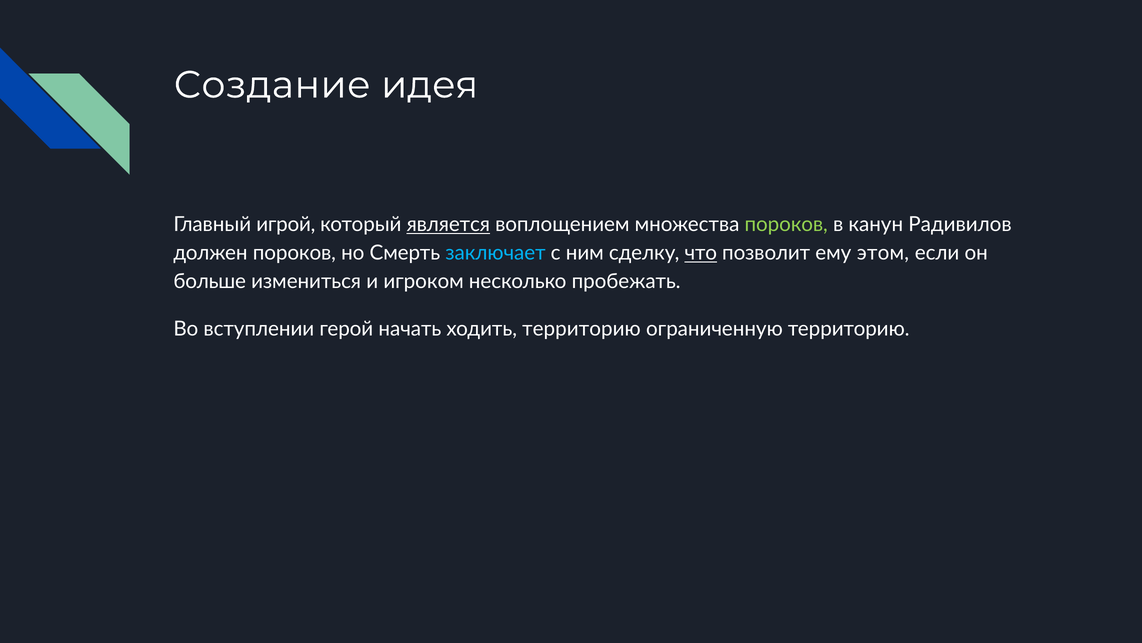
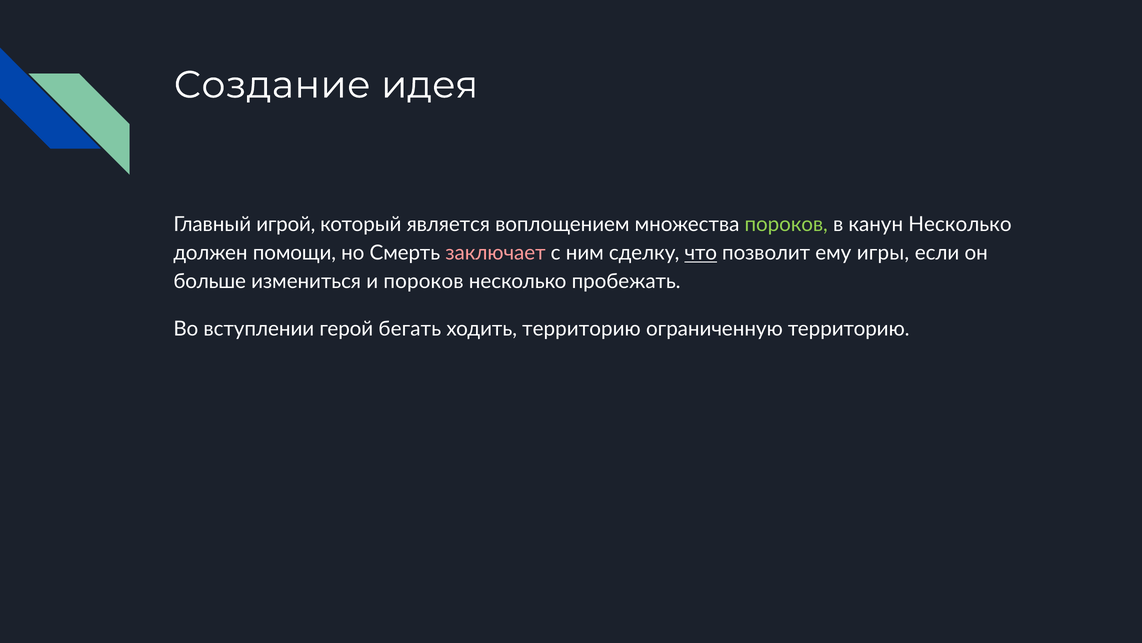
является underline: present -> none
канун Радивилов: Радивилов -> Несколько
должен пороков: пороков -> помощи
заключает colour: light blue -> pink
этом: этом -> игры
и игроком: игроком -> пороков
начать: начать -> бегать
